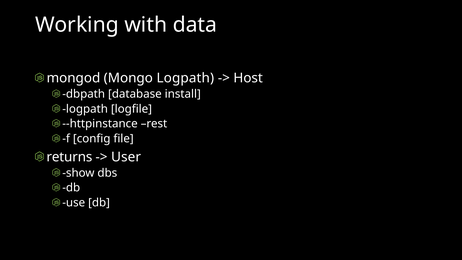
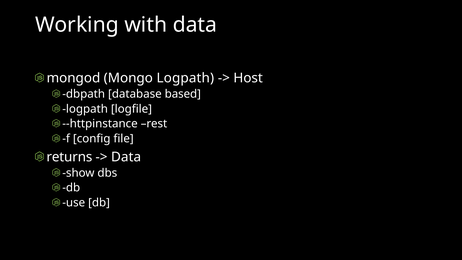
install: install -> based
User at (126, 157): User -> Data
